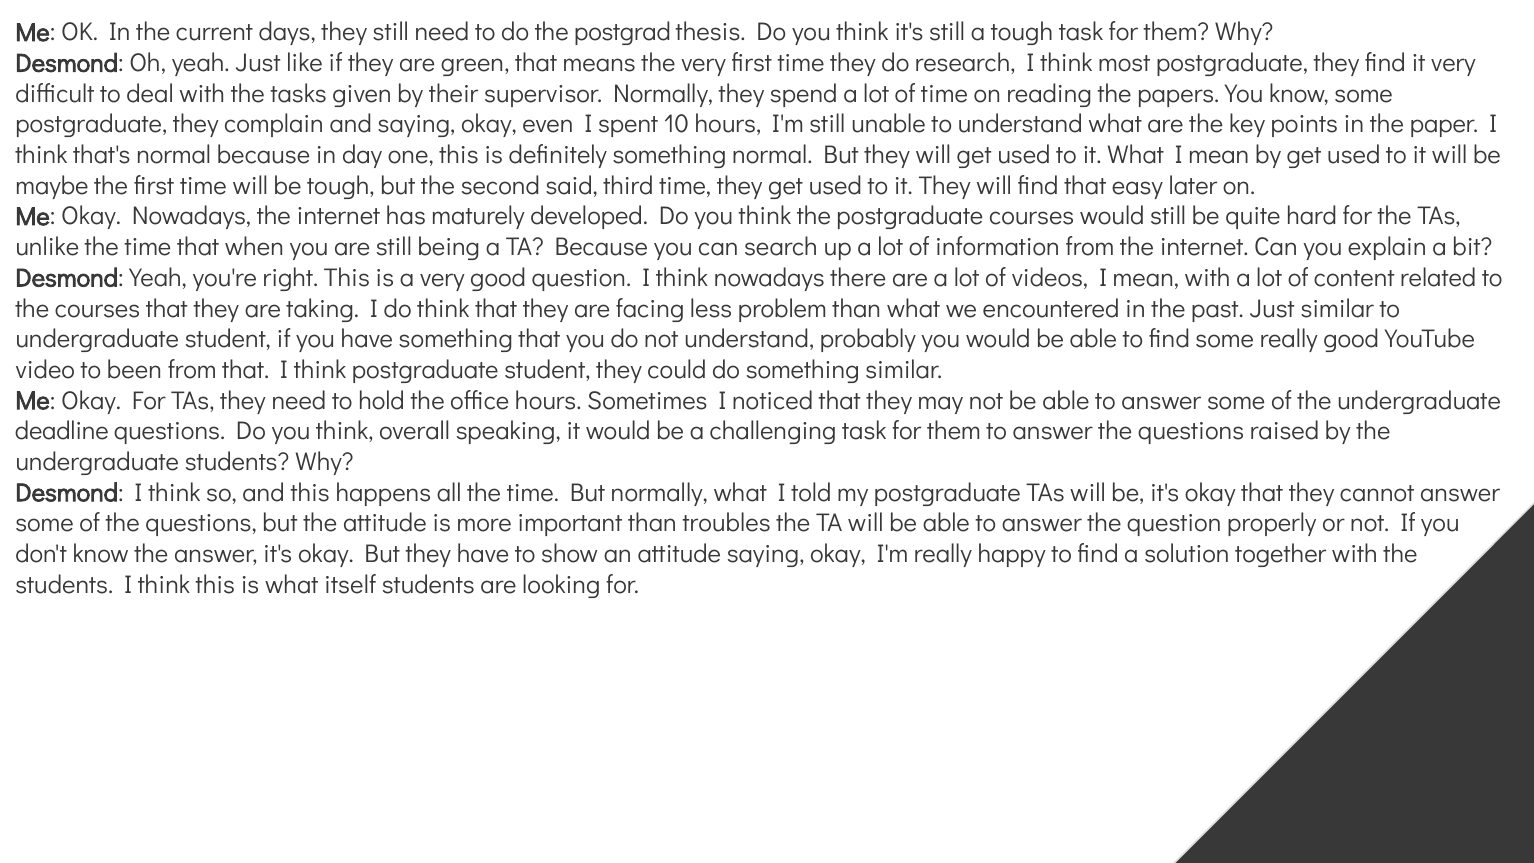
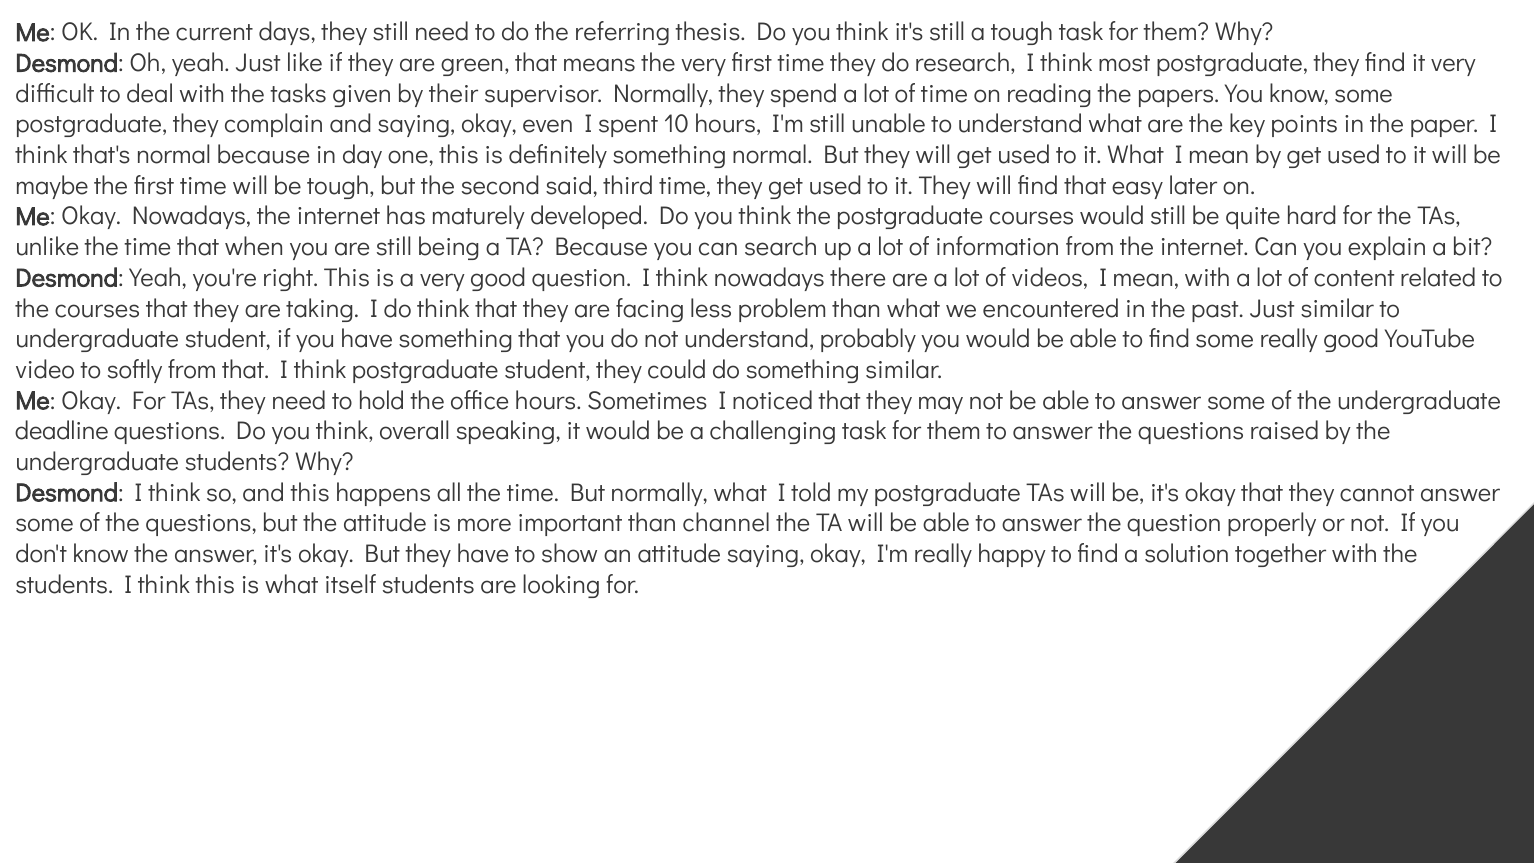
postgrad: postgrad -> referring
been: been -> softly
troubles: troubles -> channel
